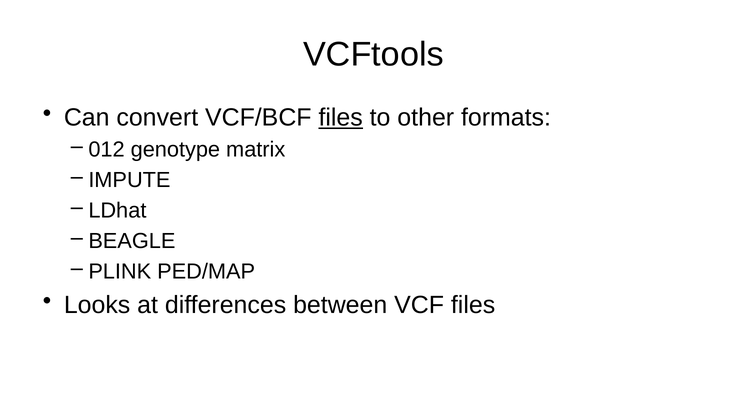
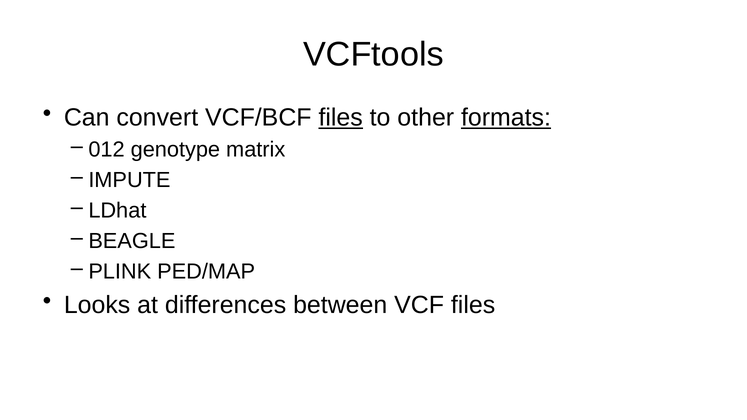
formats underline: none -> present
